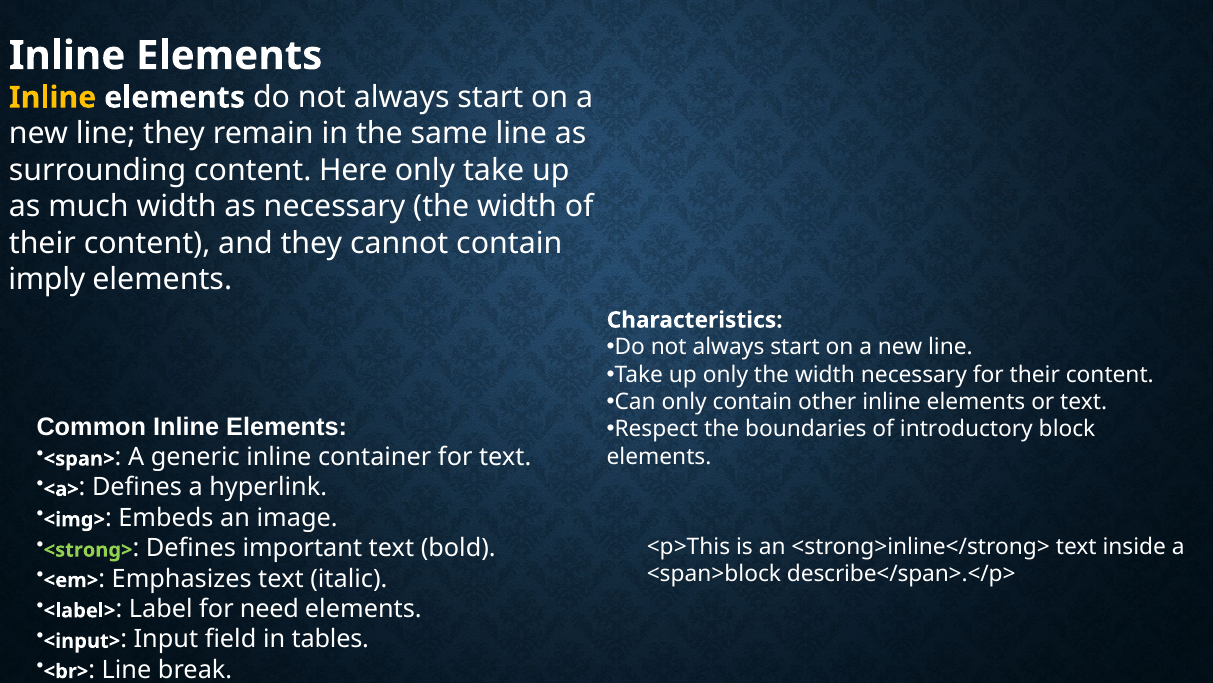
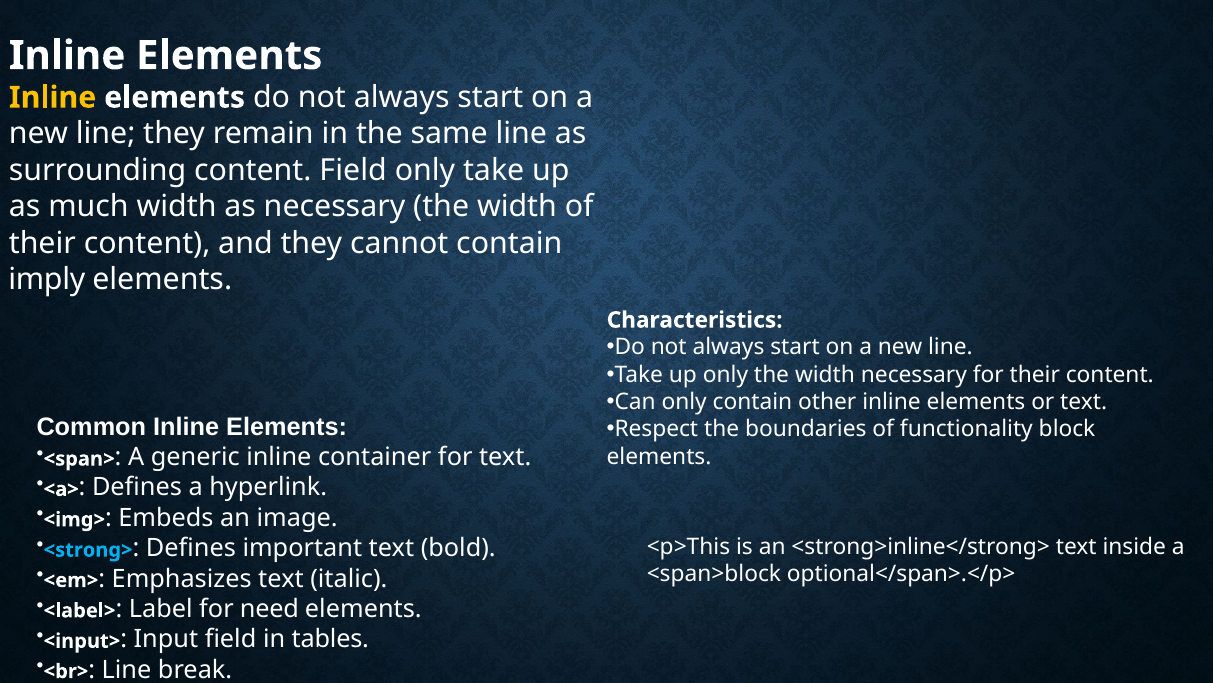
content Here: Here -> Field
introductory: introductory -> functionality
<strong> colour: light green -> light blue
describe</span>.</p>: describe</span>.</p> -> optional</span>.</p>
